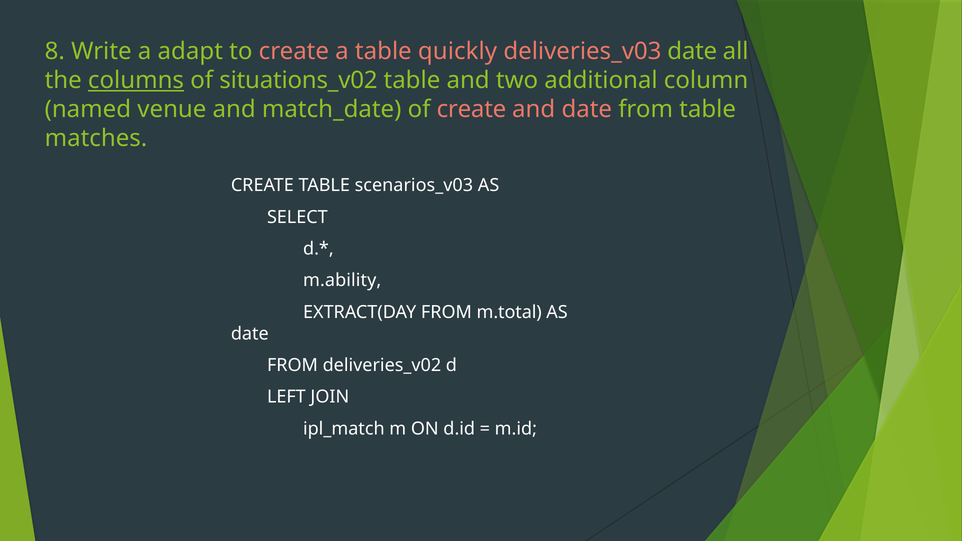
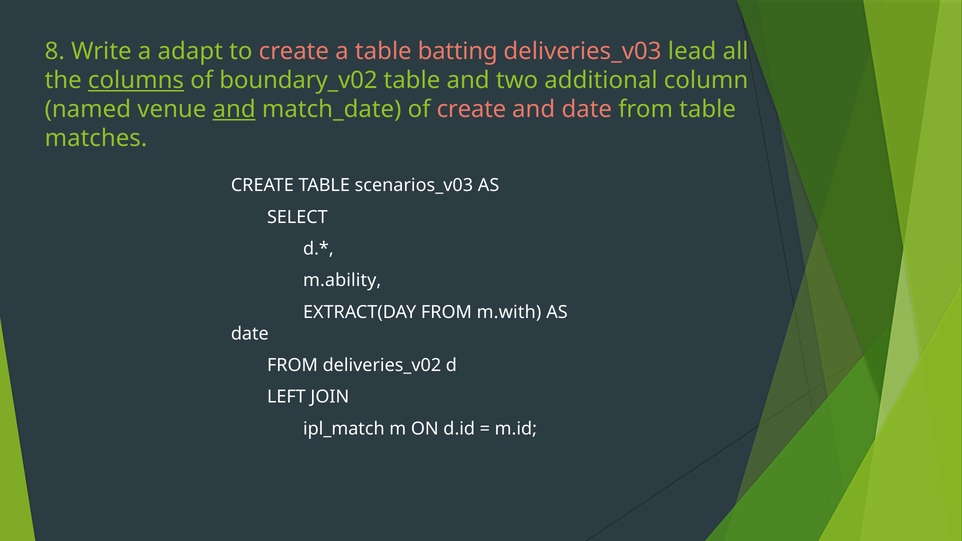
quickly: quickly -> batting
deliveries_v03 date: date -> lead
situations_v02: situations_v02 -> boundary_v02
and at (234, 109) underline: none -> present
m.total: m.total -> m.with
